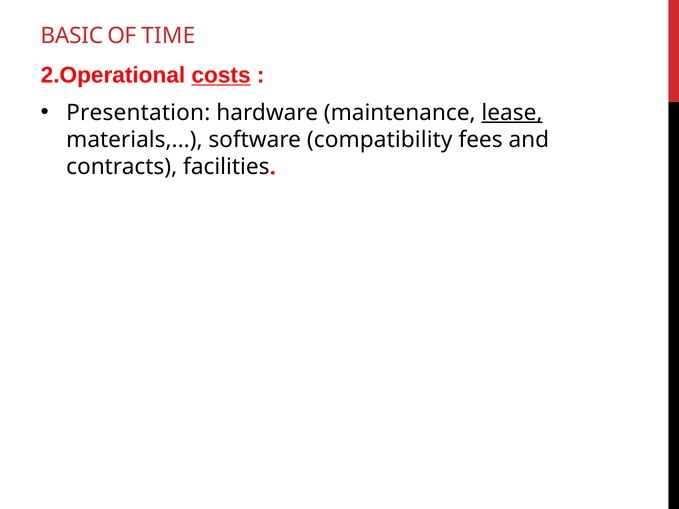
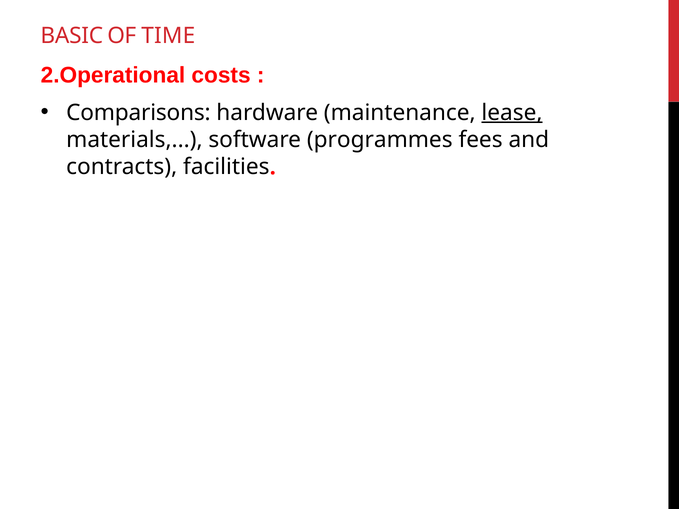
costs underline: present -> none
Presentation: Presentation -> Comparisons
compatibility: compatibility -> programmes
